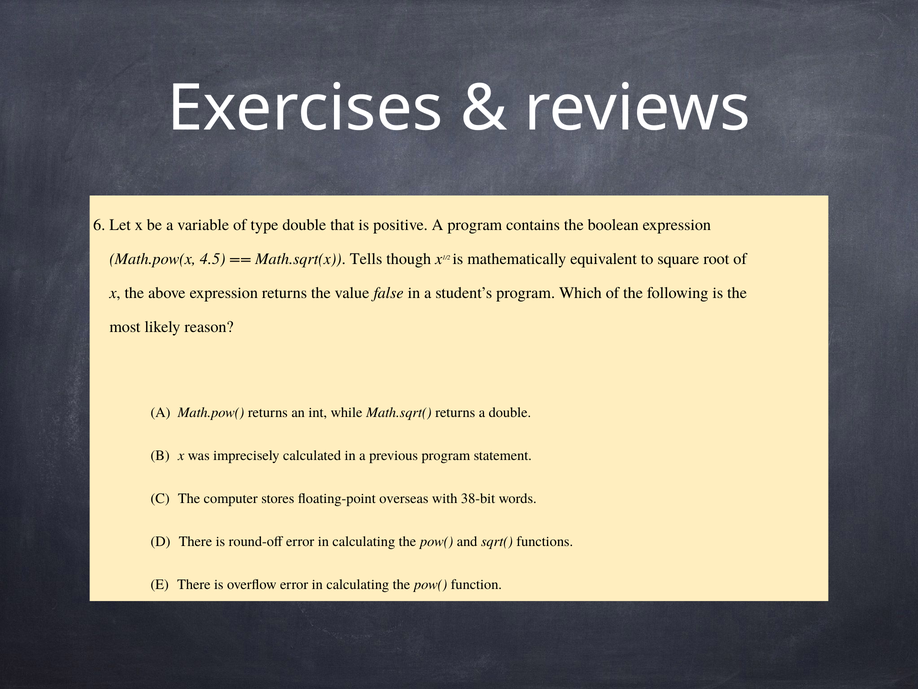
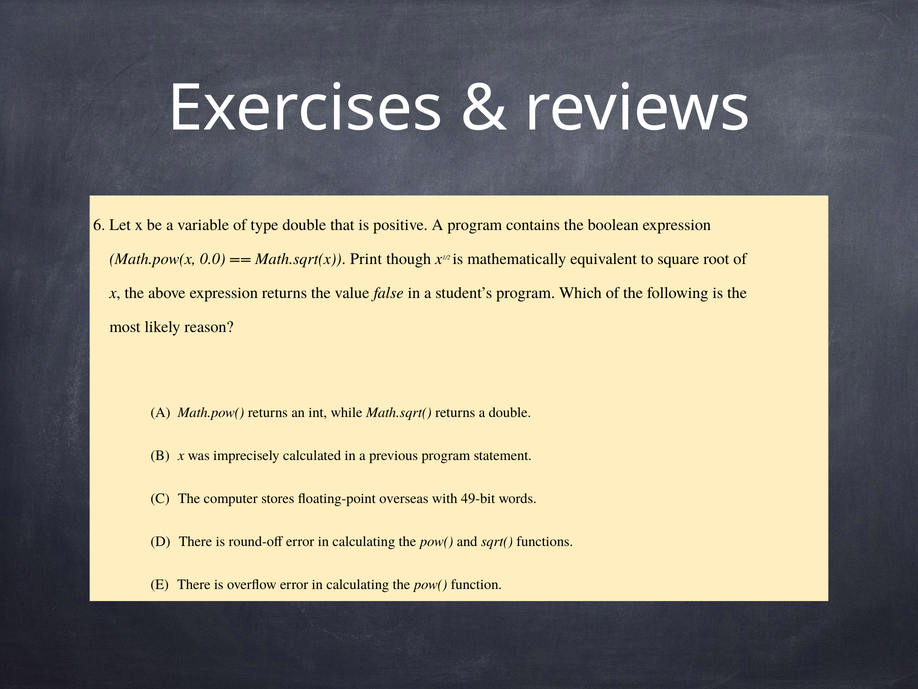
4.5: 4.5 -> 0.0
Tells: Tells -> Print
38-bit: 38-bit -> 49-bit
